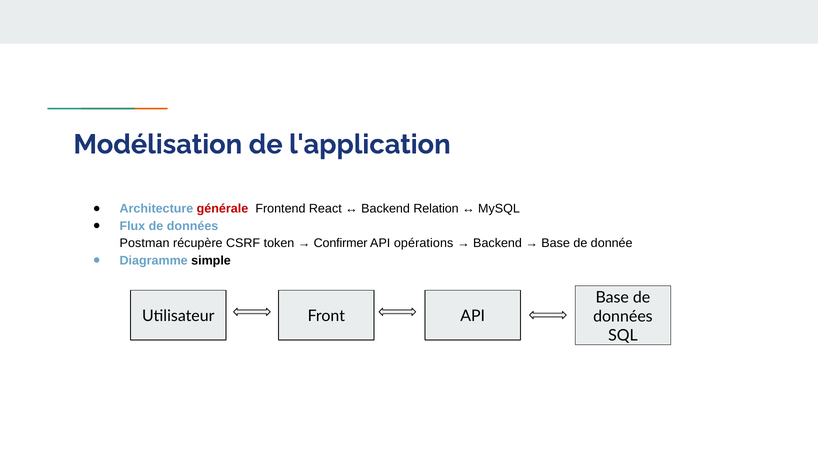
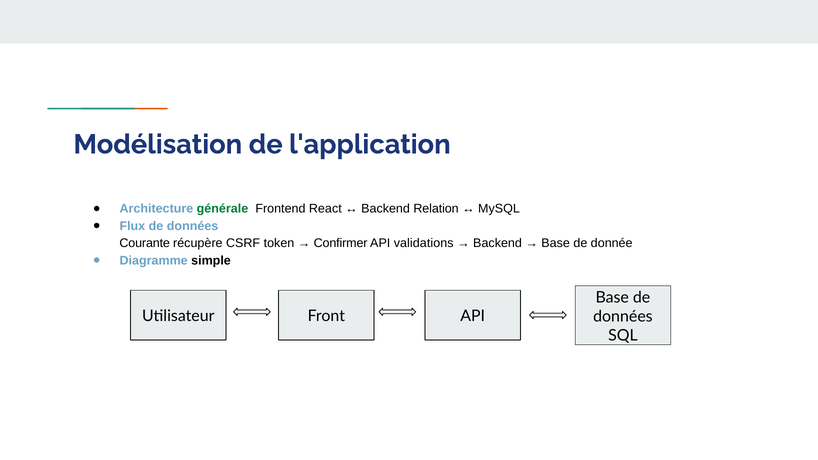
générale colour: red -> green
Postman: Postman -> Courante
opérations: opérations -> validations
